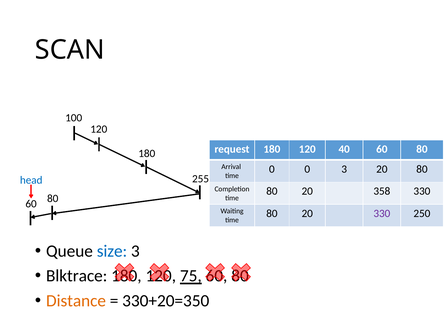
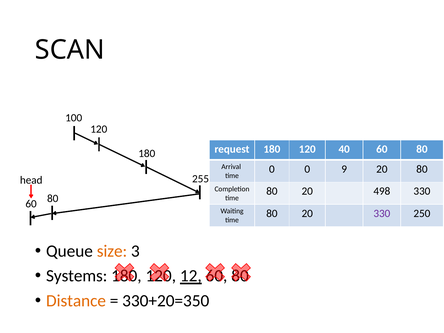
0 3: 3 -> 9
head colour: blue -> black
358: 358 -> 498
size colour: blue -> orange
Blktrace: Blktrace -> Systems
75: 75 -> 12
